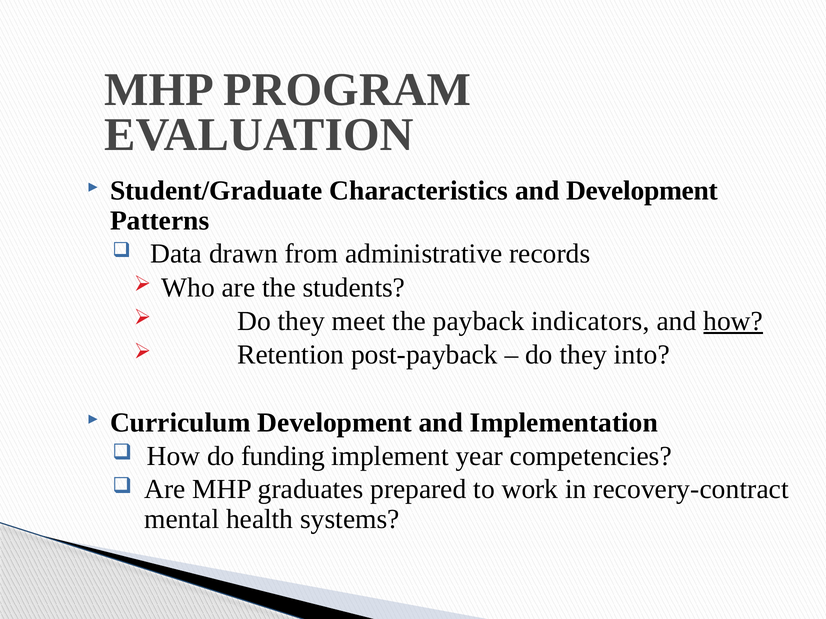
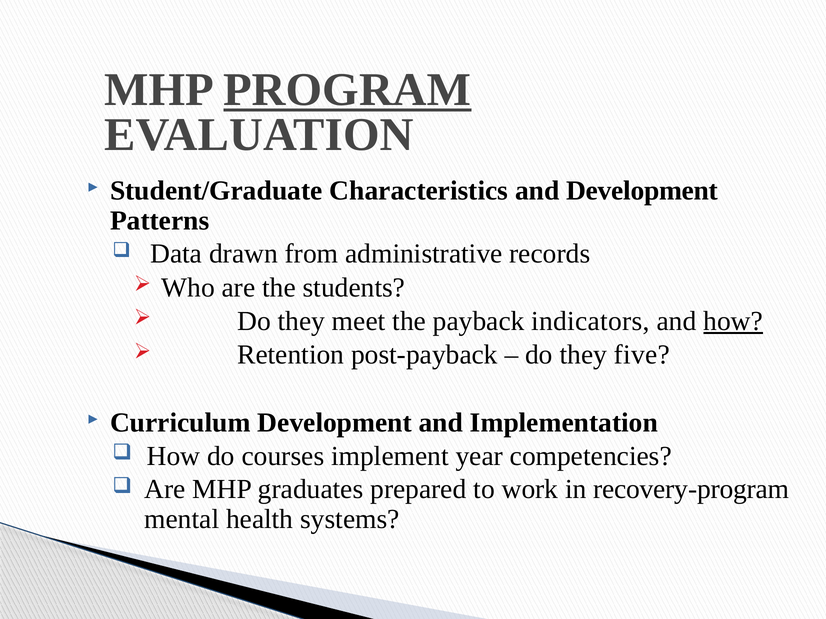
PROGRAM underline: none -> present
into: into -> five
funding: funding -> courses
recovery-contract: recovery-contract -> recovery-program
